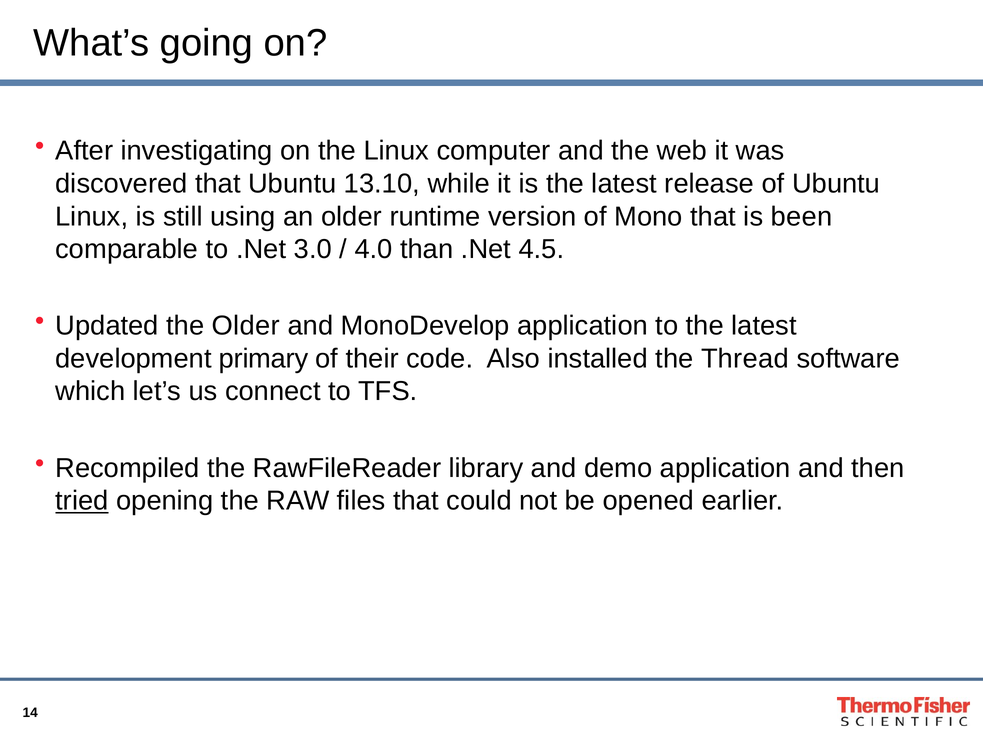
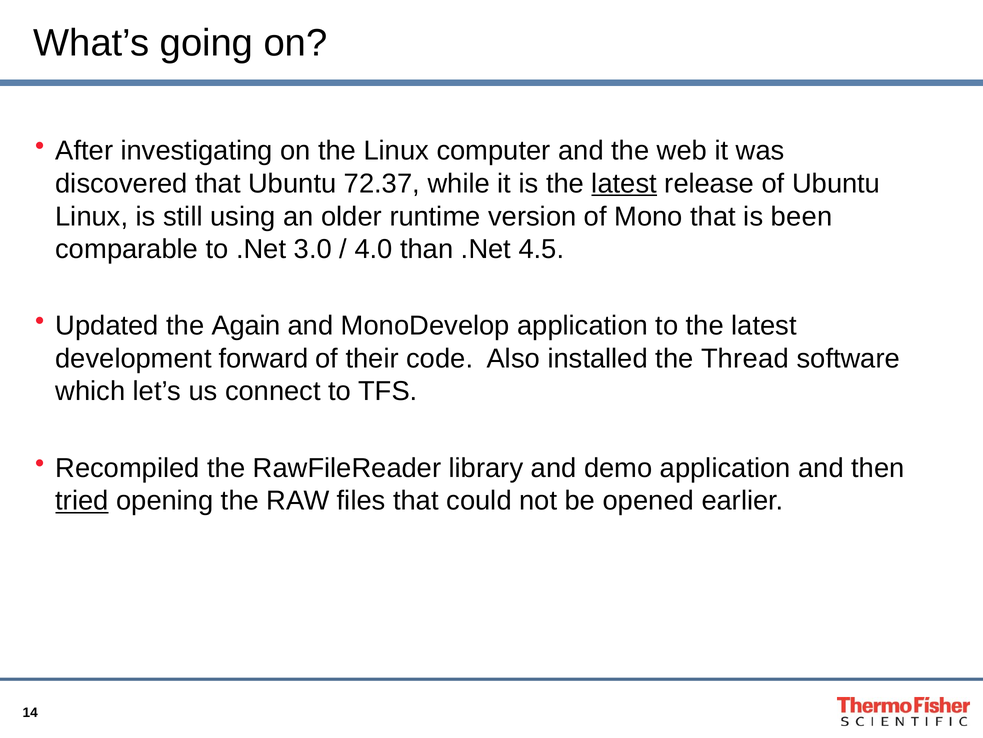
13.10: 13.10 -> 72.37
latest at (624, 183) underline: none -> present
the Older: Older -> Again
primary: primary -> forward
